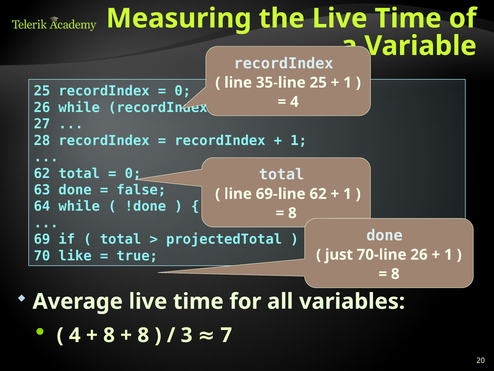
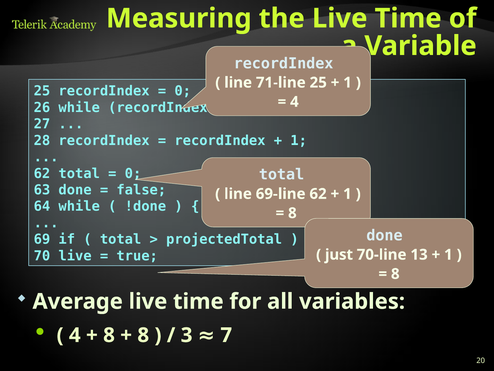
35-line: 35-line -> 71-line
70 like: like -> live
70-line 26: 26 -> 13
